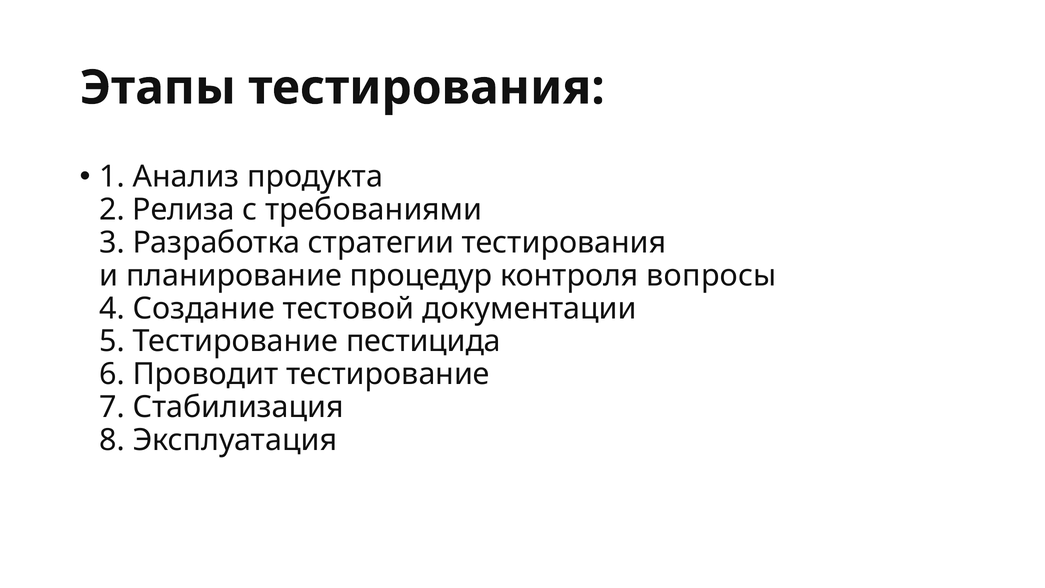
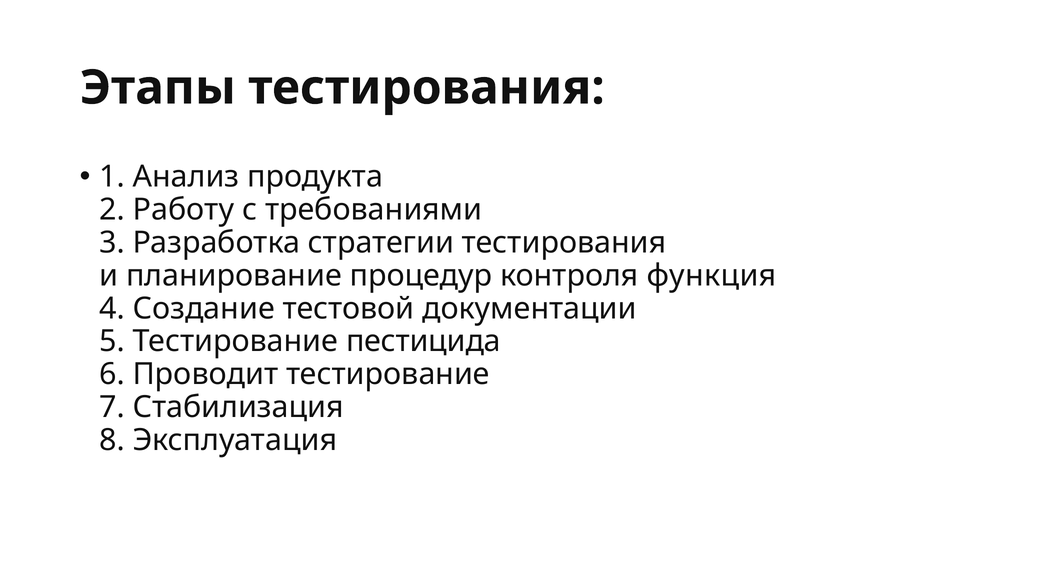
Релиза: Релиза -> Работу
вопросы: вопросы -> функция
